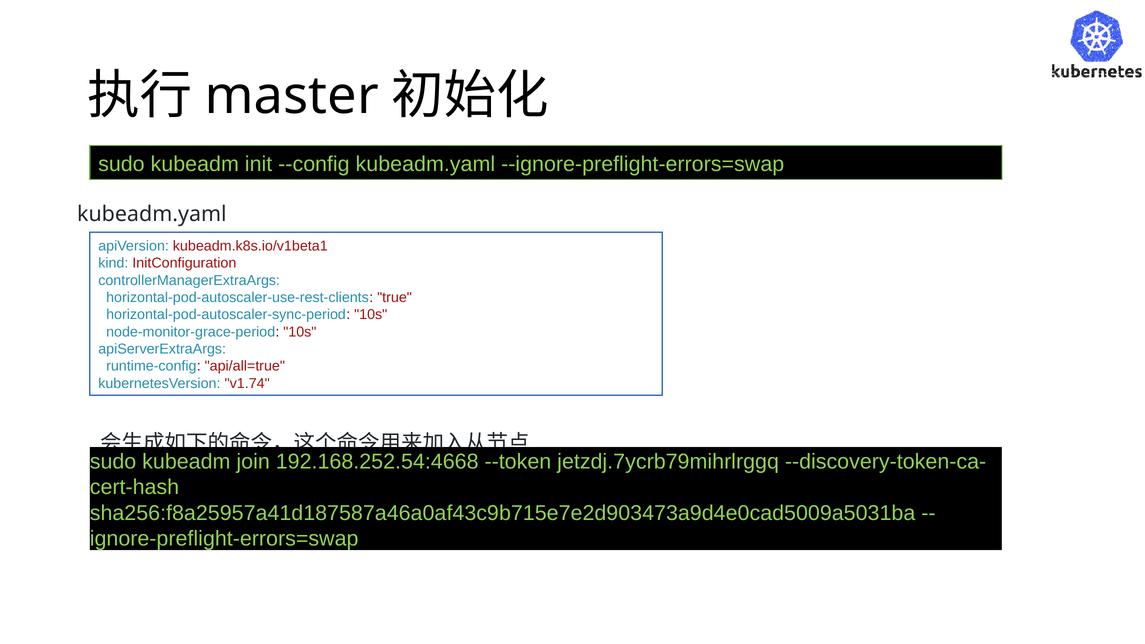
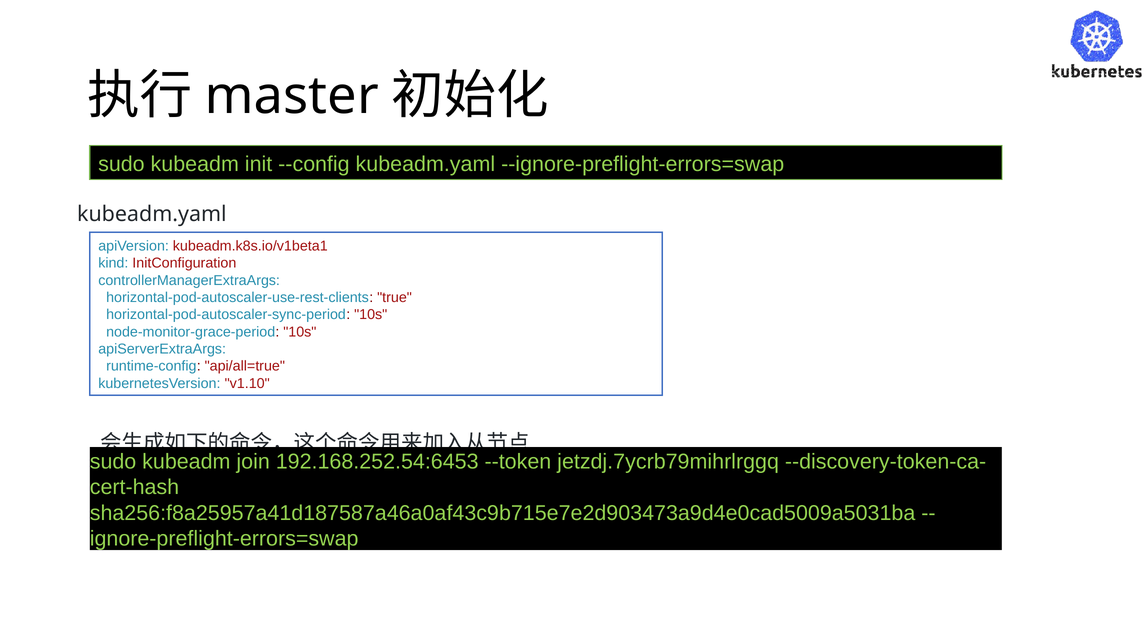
v1.74: v1.74 -> v1.10
192.168.252.54:4668: 192.168.252.54:4668 -> 192.168.252.54:6453
